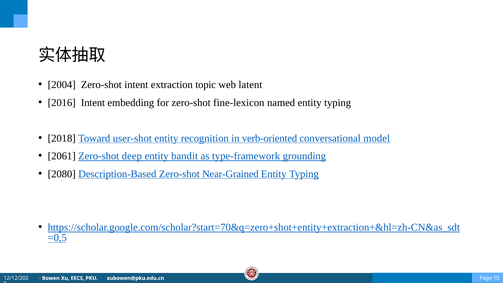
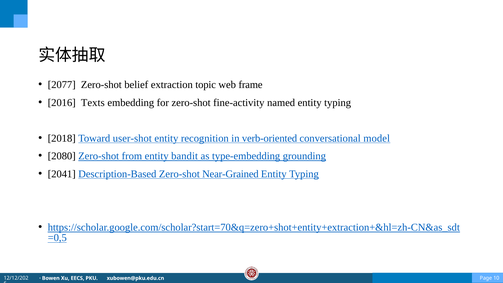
2004: 2004 -> 2077
Zero-shot intent: intent -> belief
latent: latent -> frame
2016 Intent: Intent -> Texts
fine-lexicon: fine-lexicon -> fine-activity
2061: 2061 -> 2080
deep: deep -> from
type-framework: type-framework -> type-embedding
2080: 2080 -> 2041
